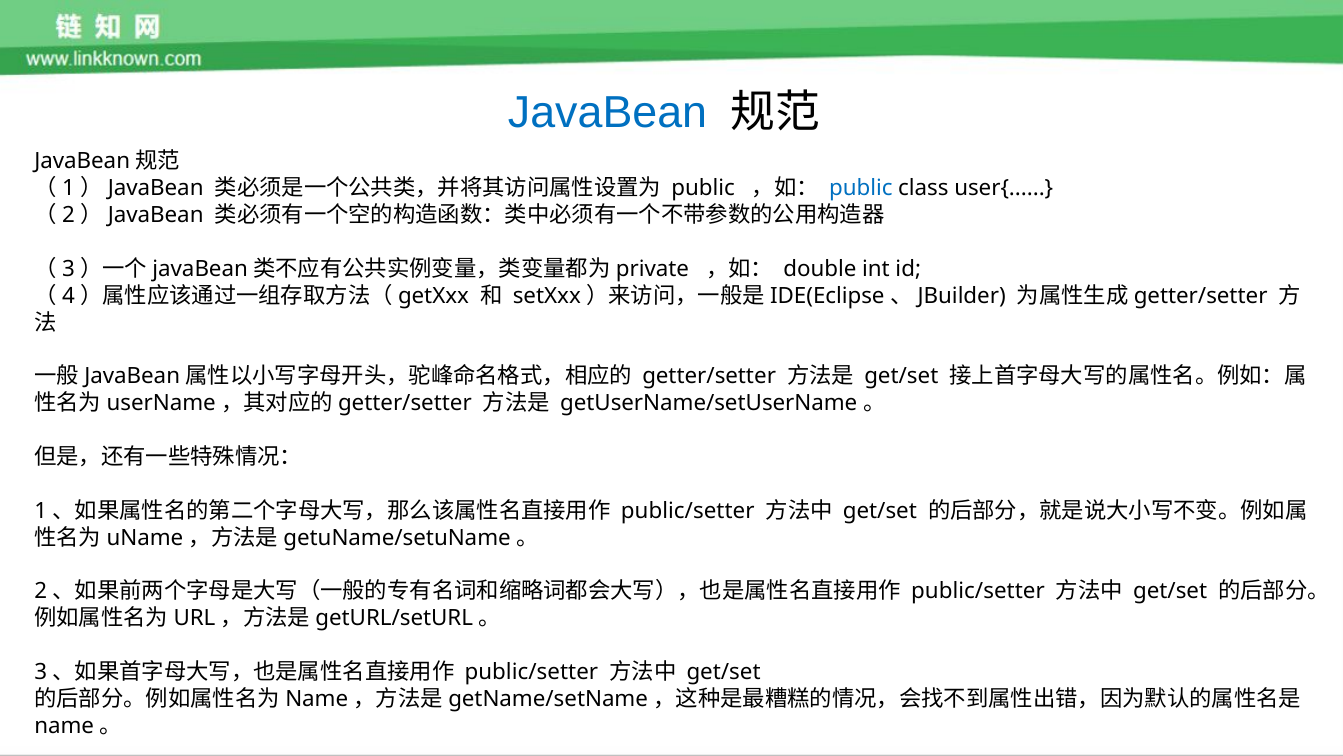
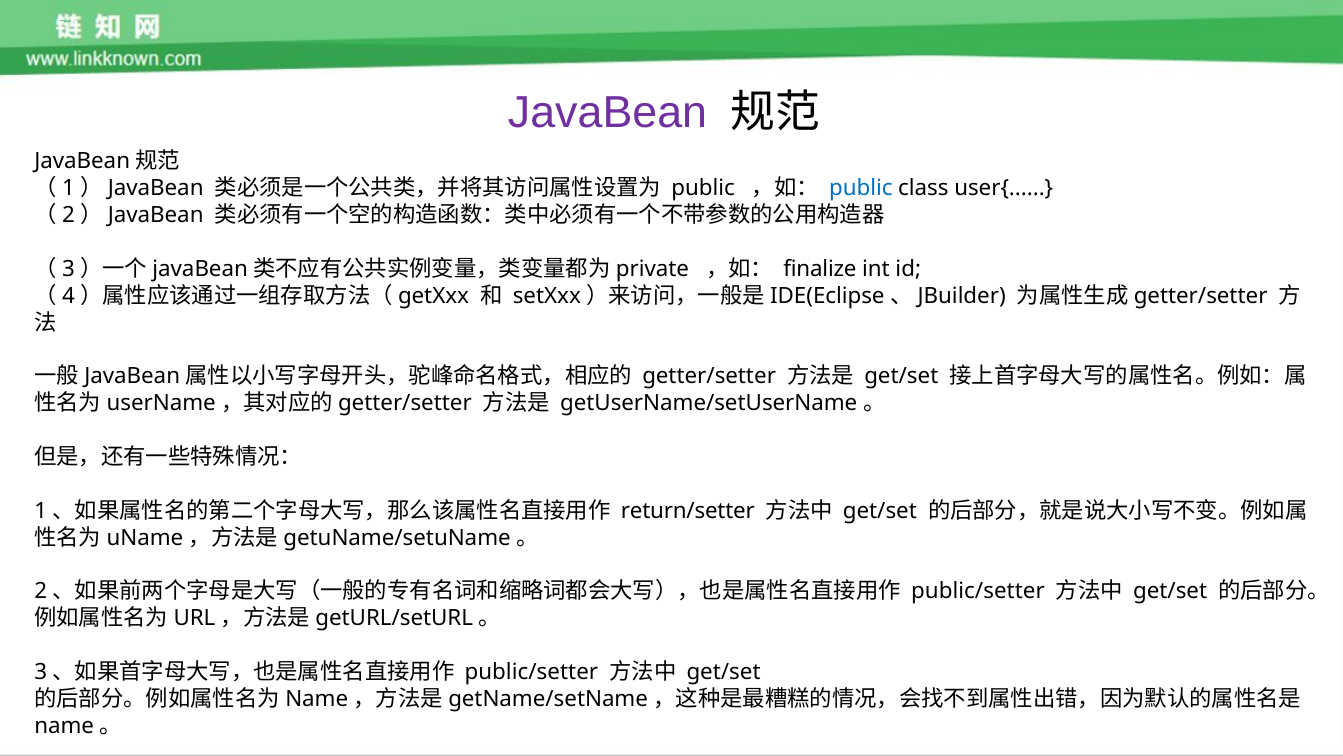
JavaBean colour: blue -> purple
double: double -> finalize
public/setter at (688, 510): public/setter -> return/setter
